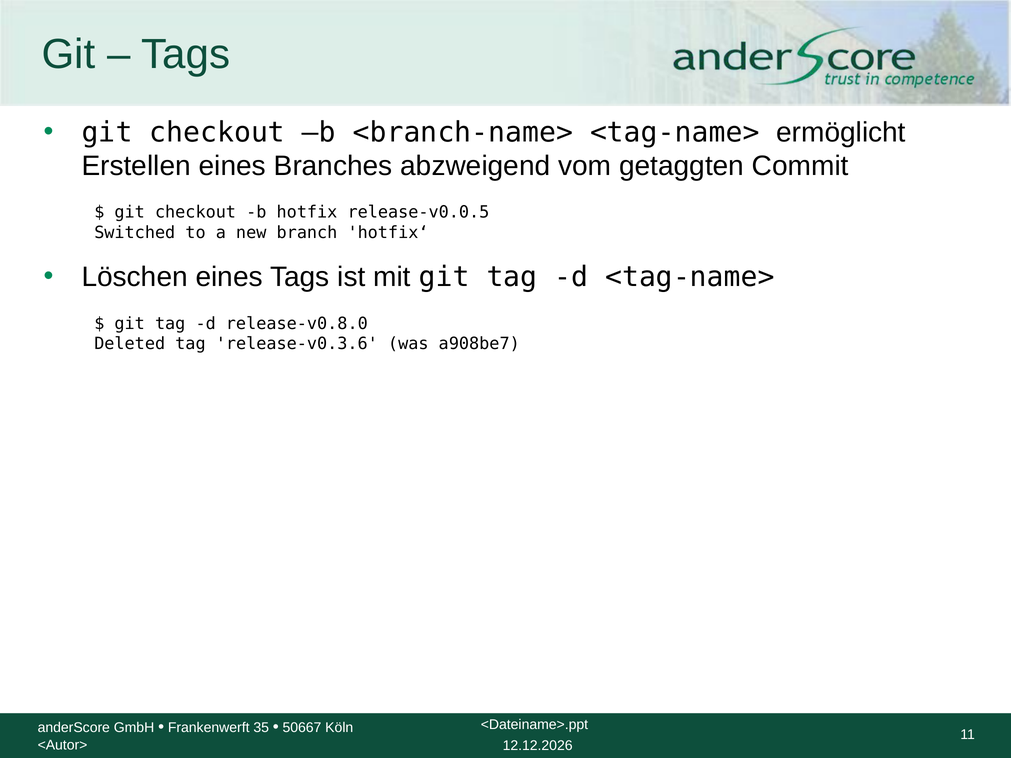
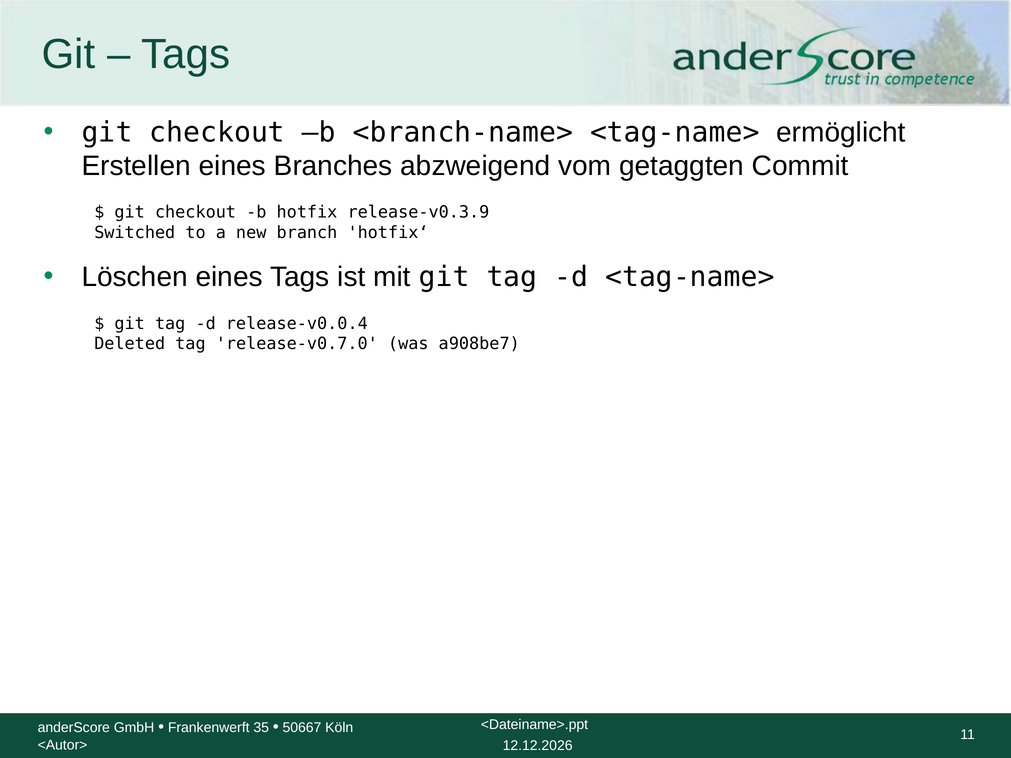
release-v0.0.5: release-v0.0.5 -> release-v0.3.9
release-v0.8.0: release-v0.8.0 -> release-v0.0.4
release-v0.3.6: release-v0.3.6 -> release-v0.7.0
